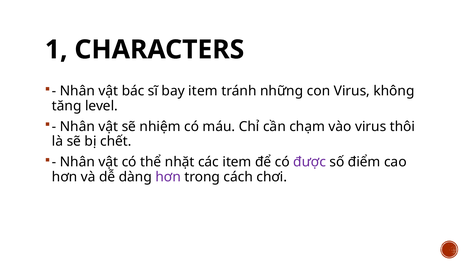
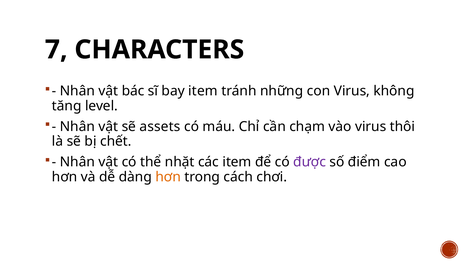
1: 1 -> 7
nhiệm: nhiệm -> assets
hơn at (168, 177) colour: purple -> orange
